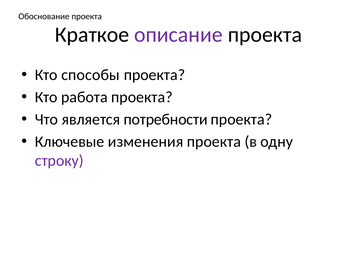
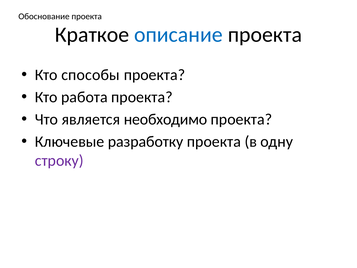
описание colour: purple -> blue
потребности: потребности -> необходимо
изменения: изменения -> разработку
